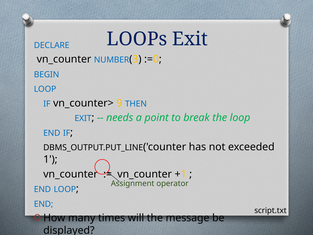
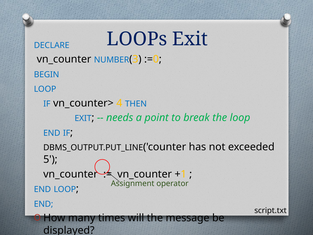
9: 9 -> 4
1: 1 -> 5
